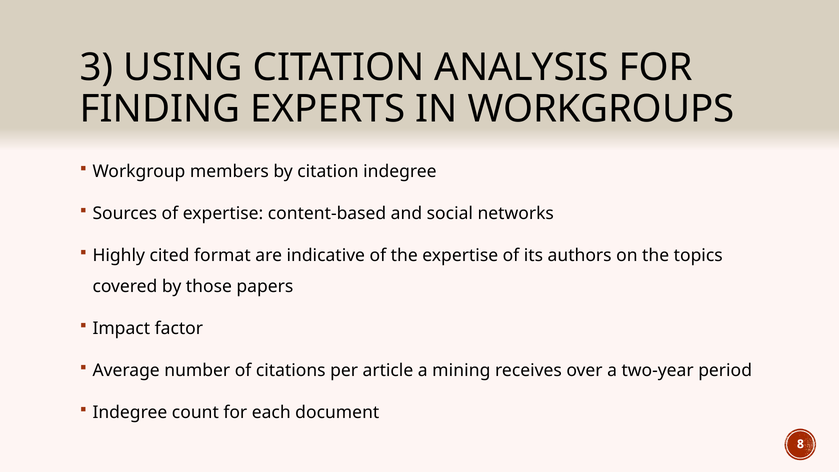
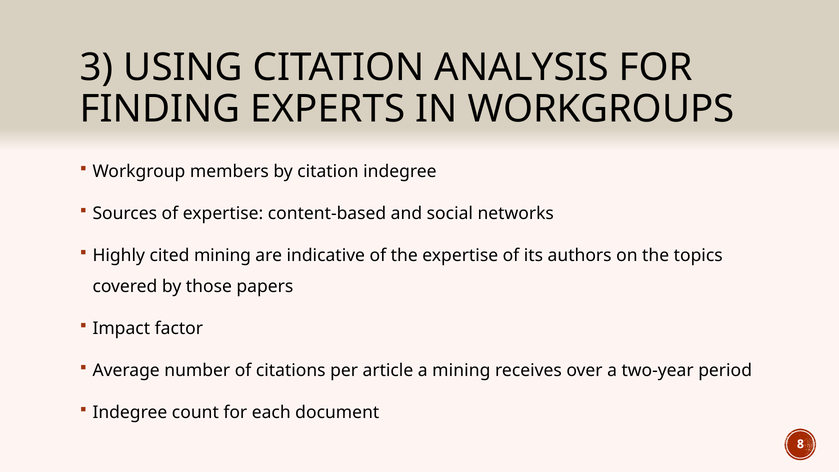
cited format: format -> mining
